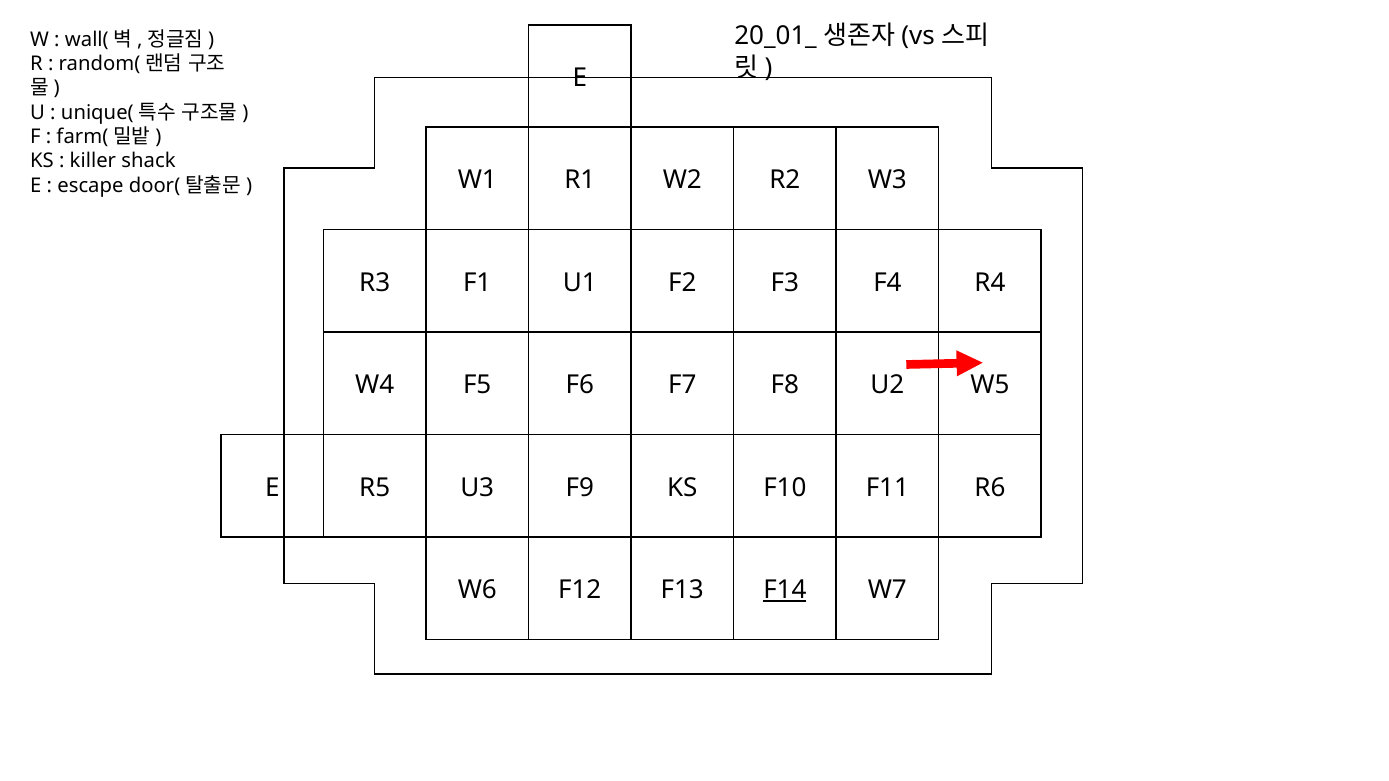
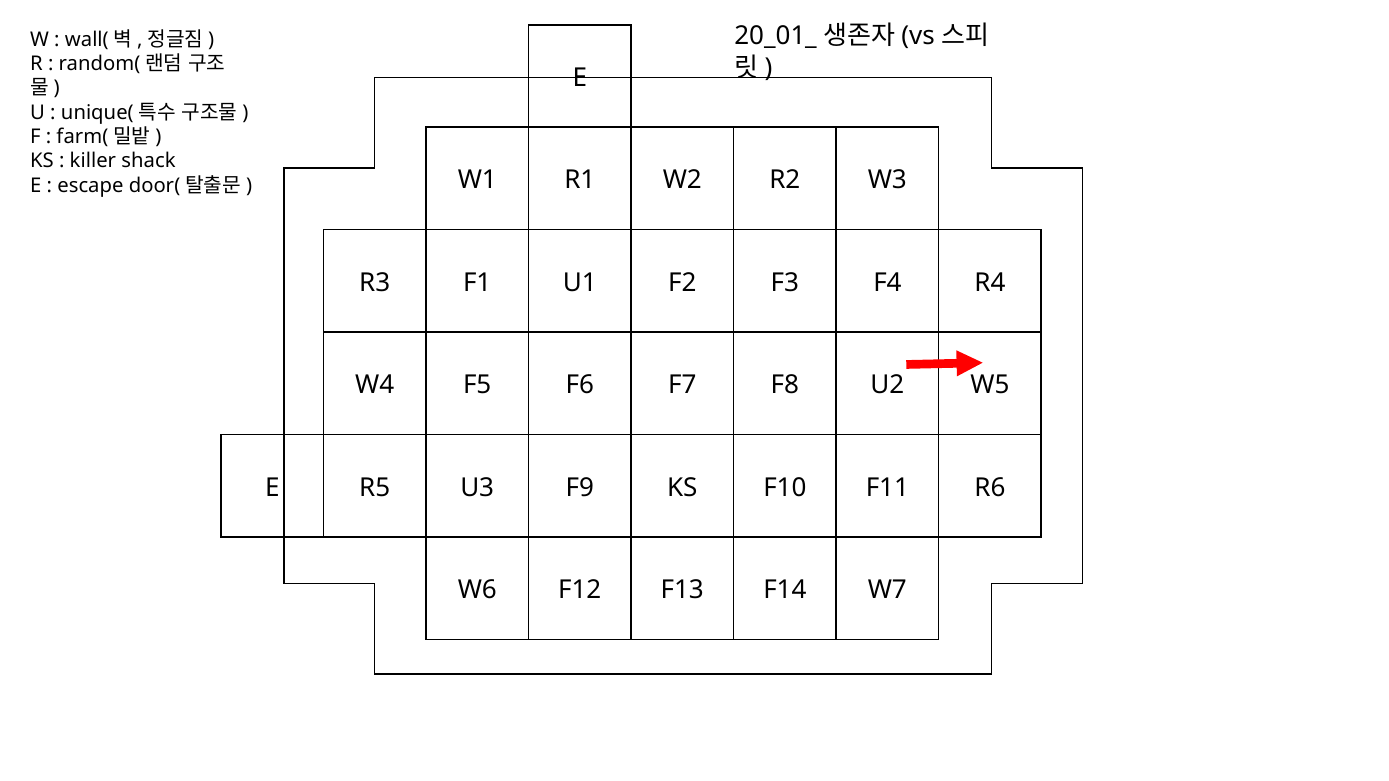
F14 underline: present -> none
